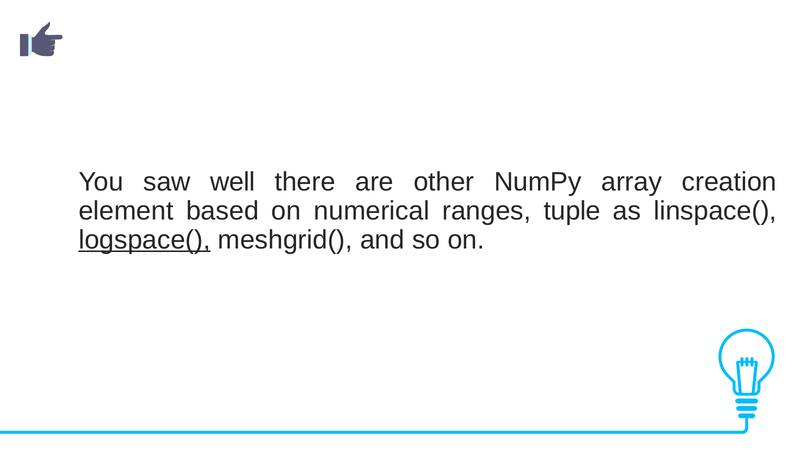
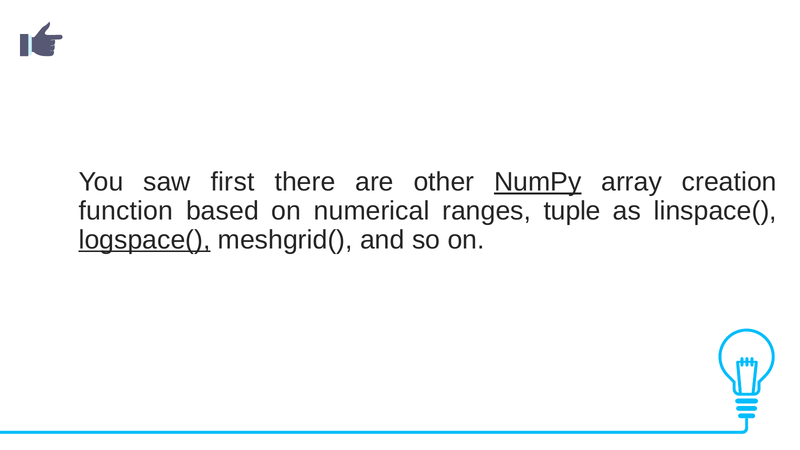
well: well -> first
NumPy underline: none -> present
element: element -> function
